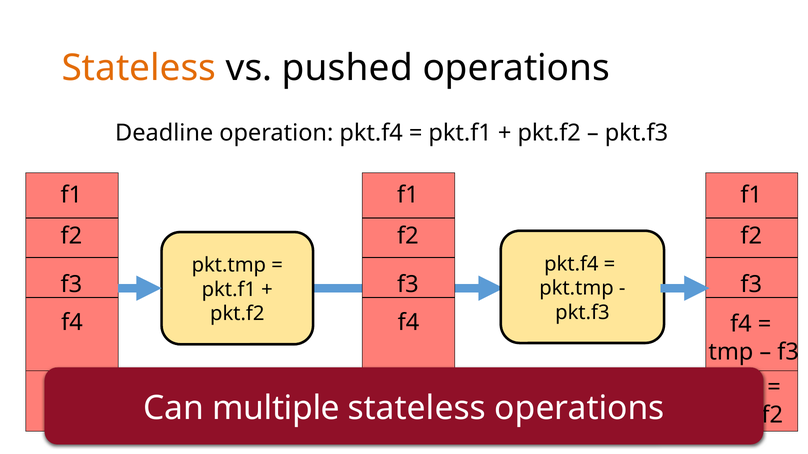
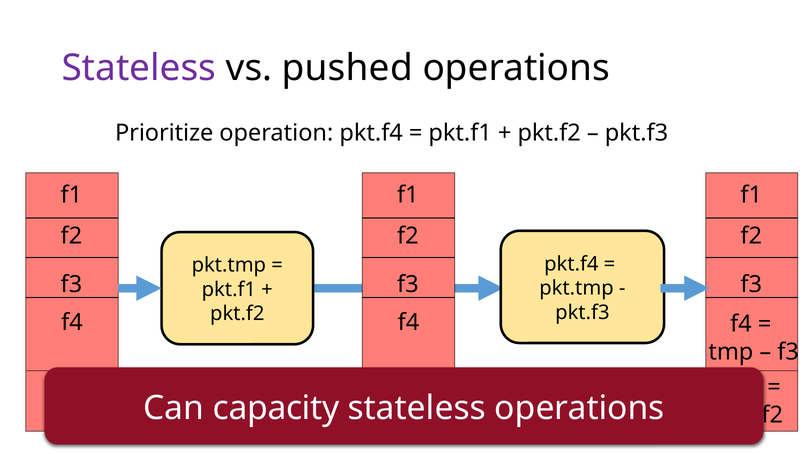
Stateless at (139, 68) colour: orange -> purple
Deadline: Deadline -> Prioritize
multiple: multiple -> capacity
